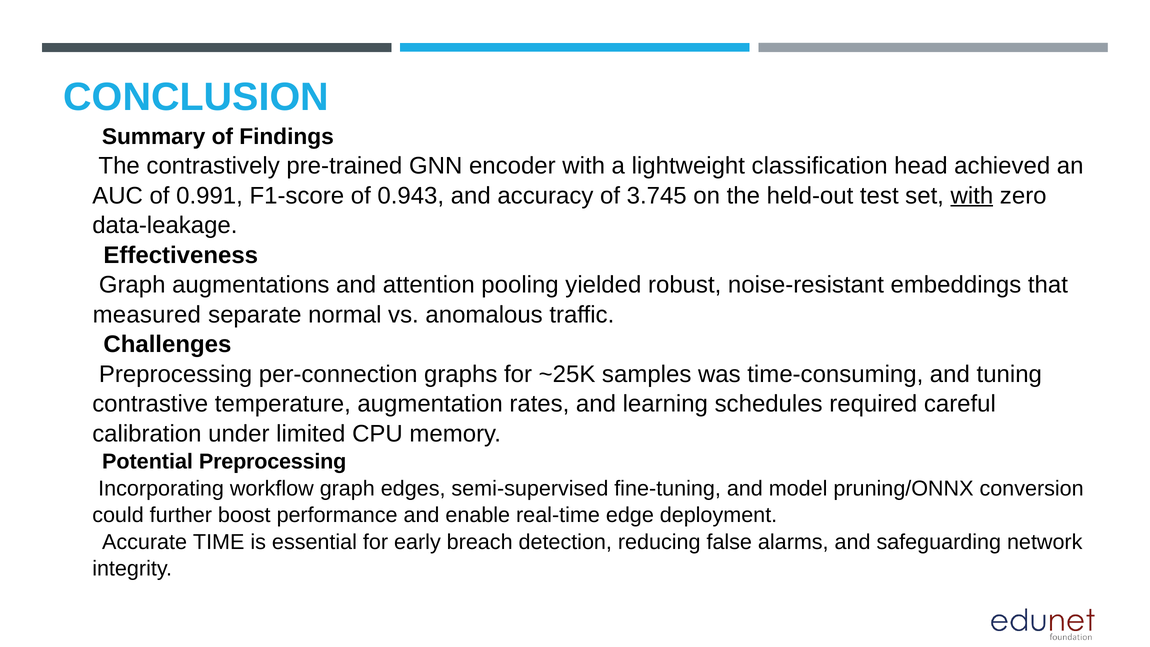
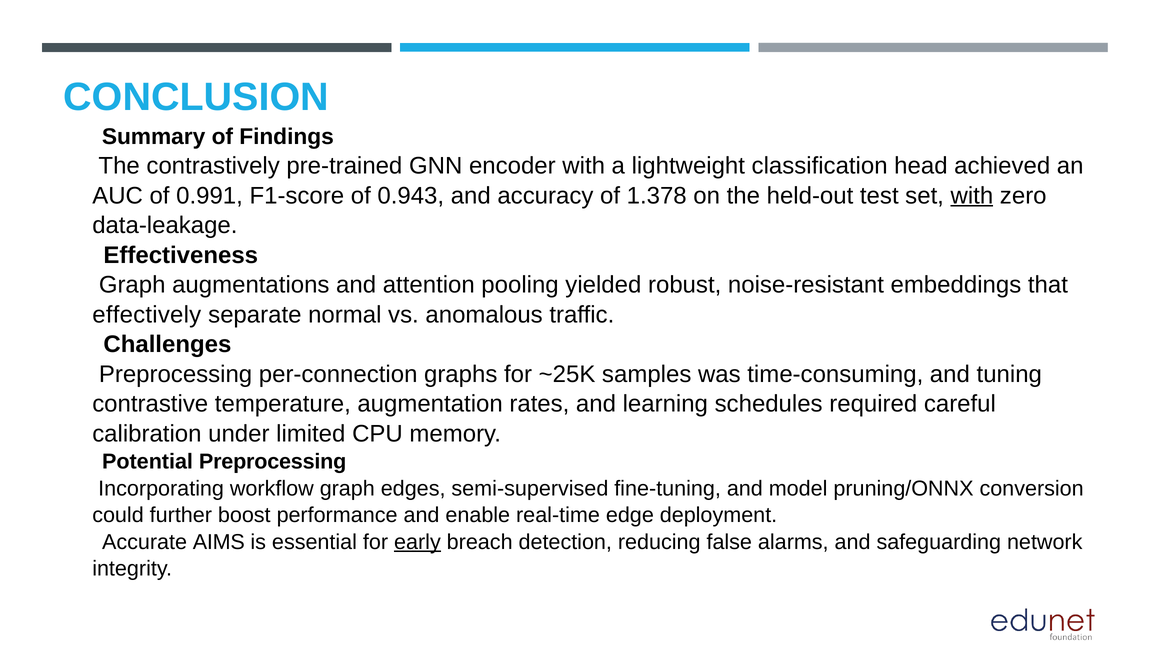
3.745: 3.745 -> 1.378
measured: measured -> effectively
TIME: TIME -> AIMS
early underline: none -> present
